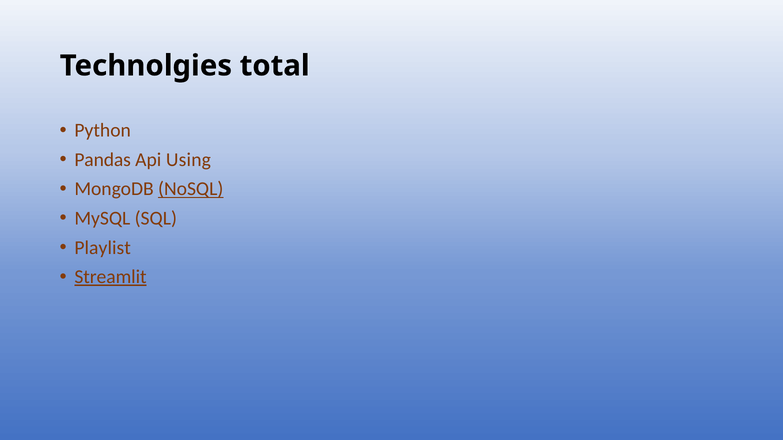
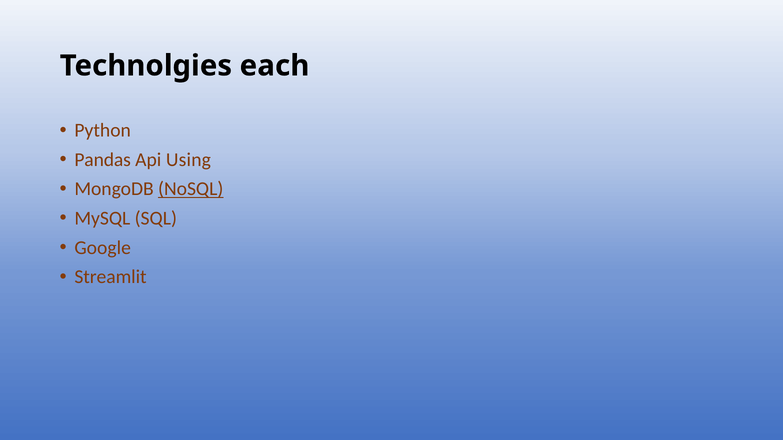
total: total -> each
Playlist: Playlist -> Google
Streamlit underline: present -> none
